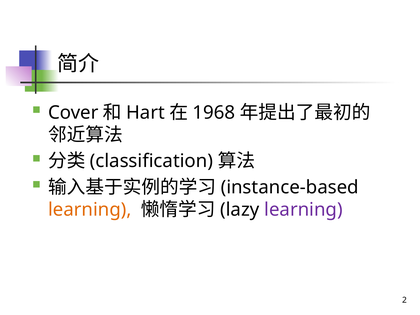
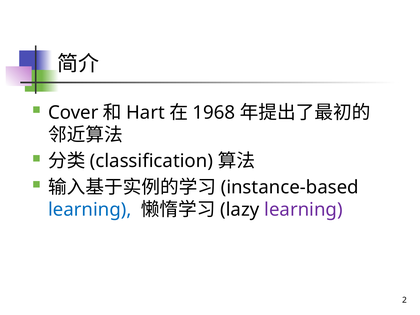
learning at (90, 210) colour: orange -> blue
